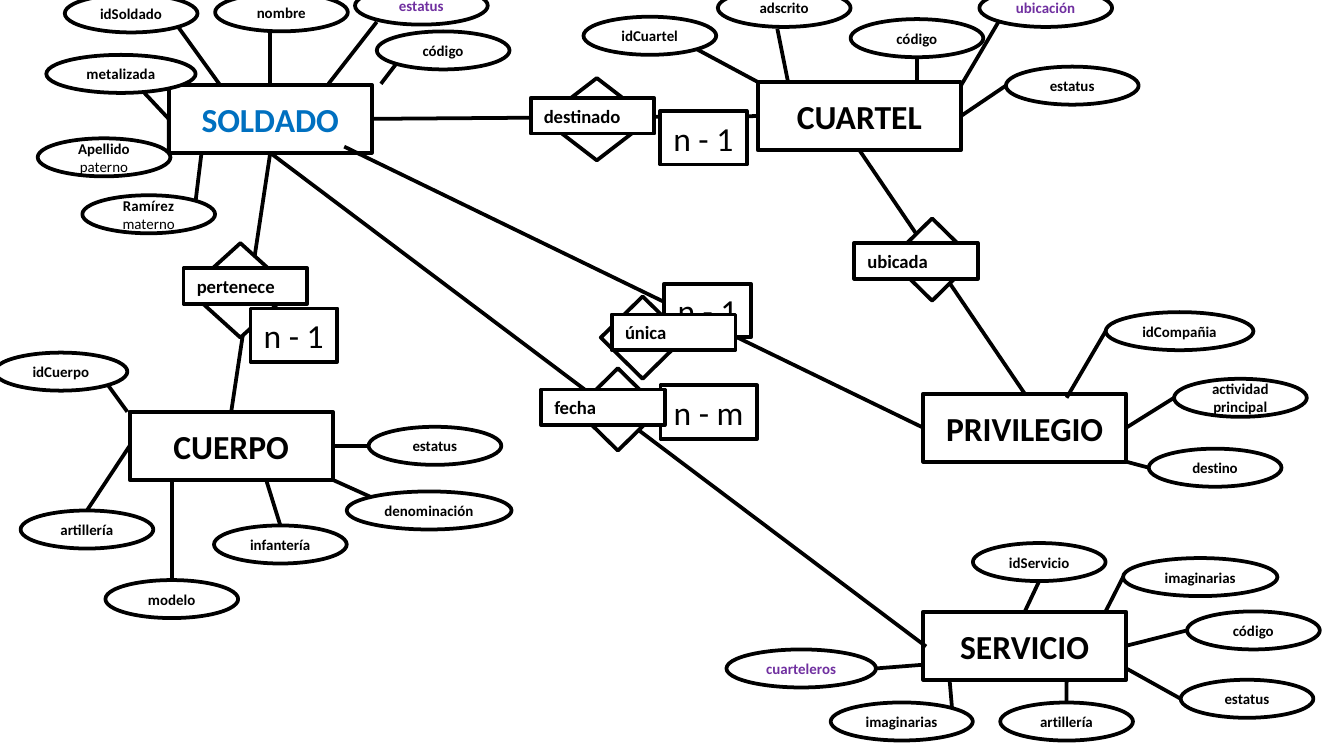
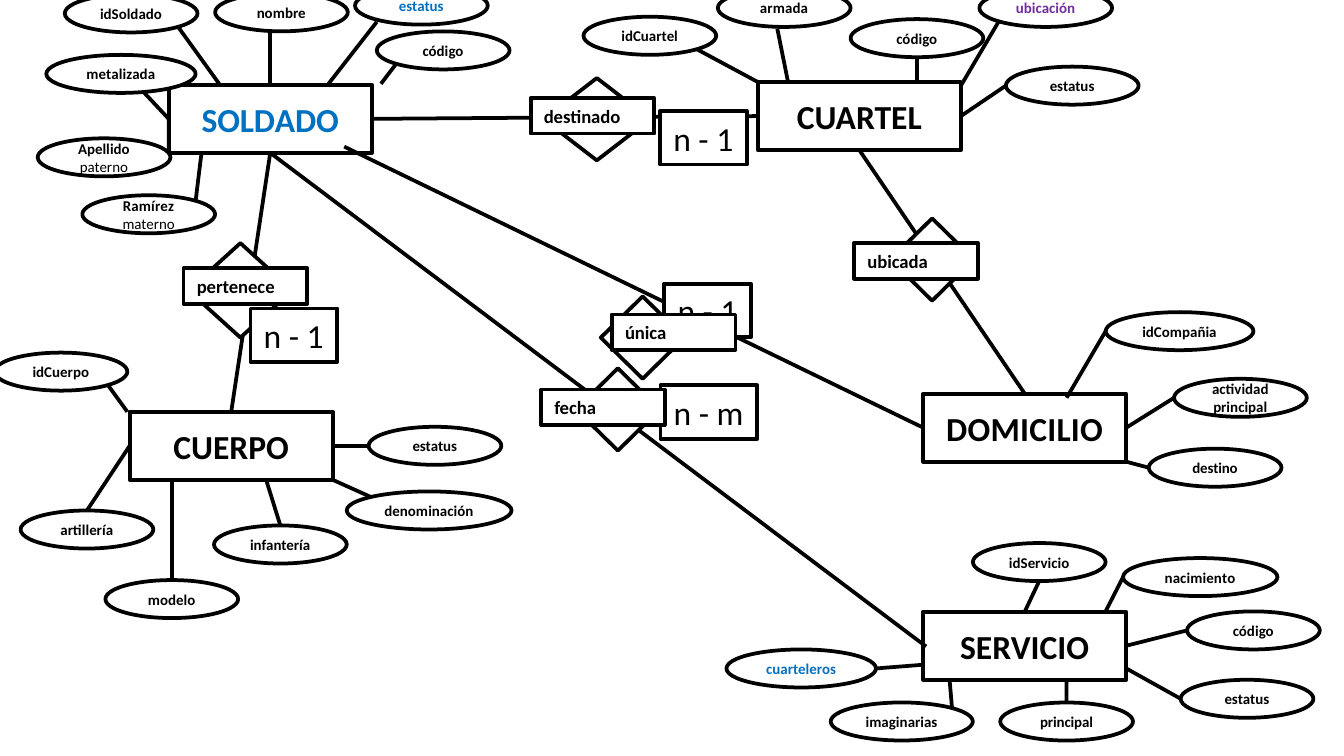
estatus at (421, 7) colour: purple -> blue
adscrito: adscrito -> armada
PRIVILEGIO: PRIVILEGIO -> DOMICILIO
imaginarias at (1200, 578): imaginarias -> nacimiento
cuarteleros colour: purple -> blue
artillería at (1066, 723): artillería -> principal
